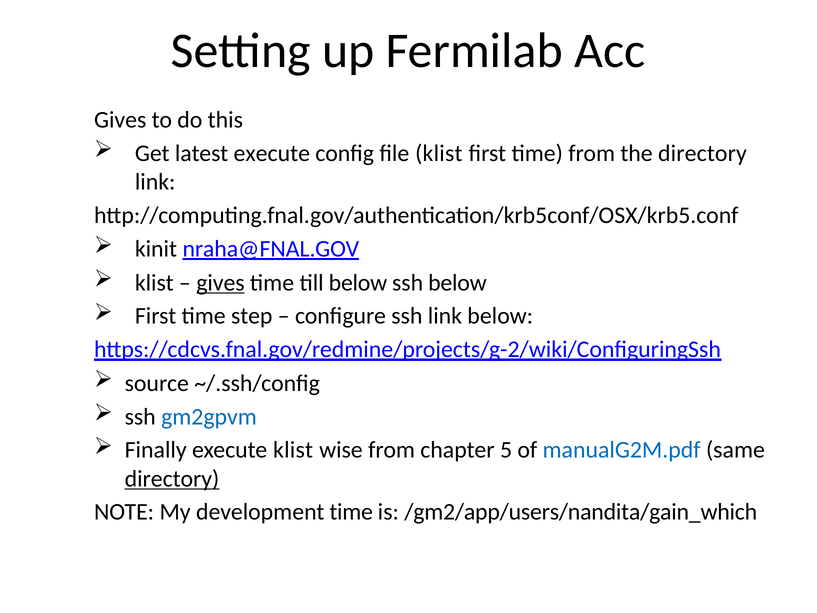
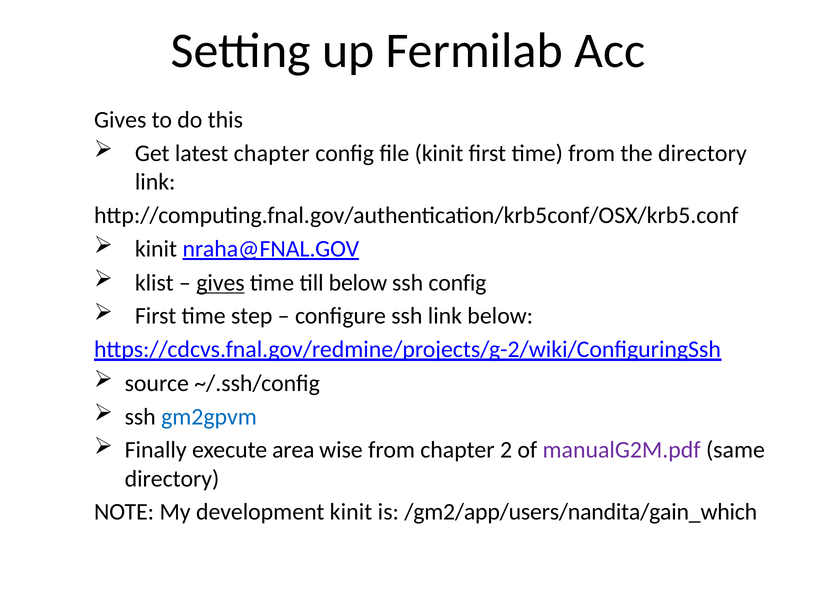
latest execute: execute -> chapter
file klist: klist -> kinit
ssh below: below -> config
execute klist: klist -> area
5: 5 -> 2
manualG2M.pdf colour: blue -> purple
directory at (172, 479) underline: present -> none
development time: time -> kinit
